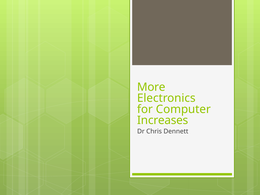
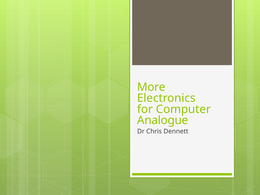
Increases: Increases -> Analogue
